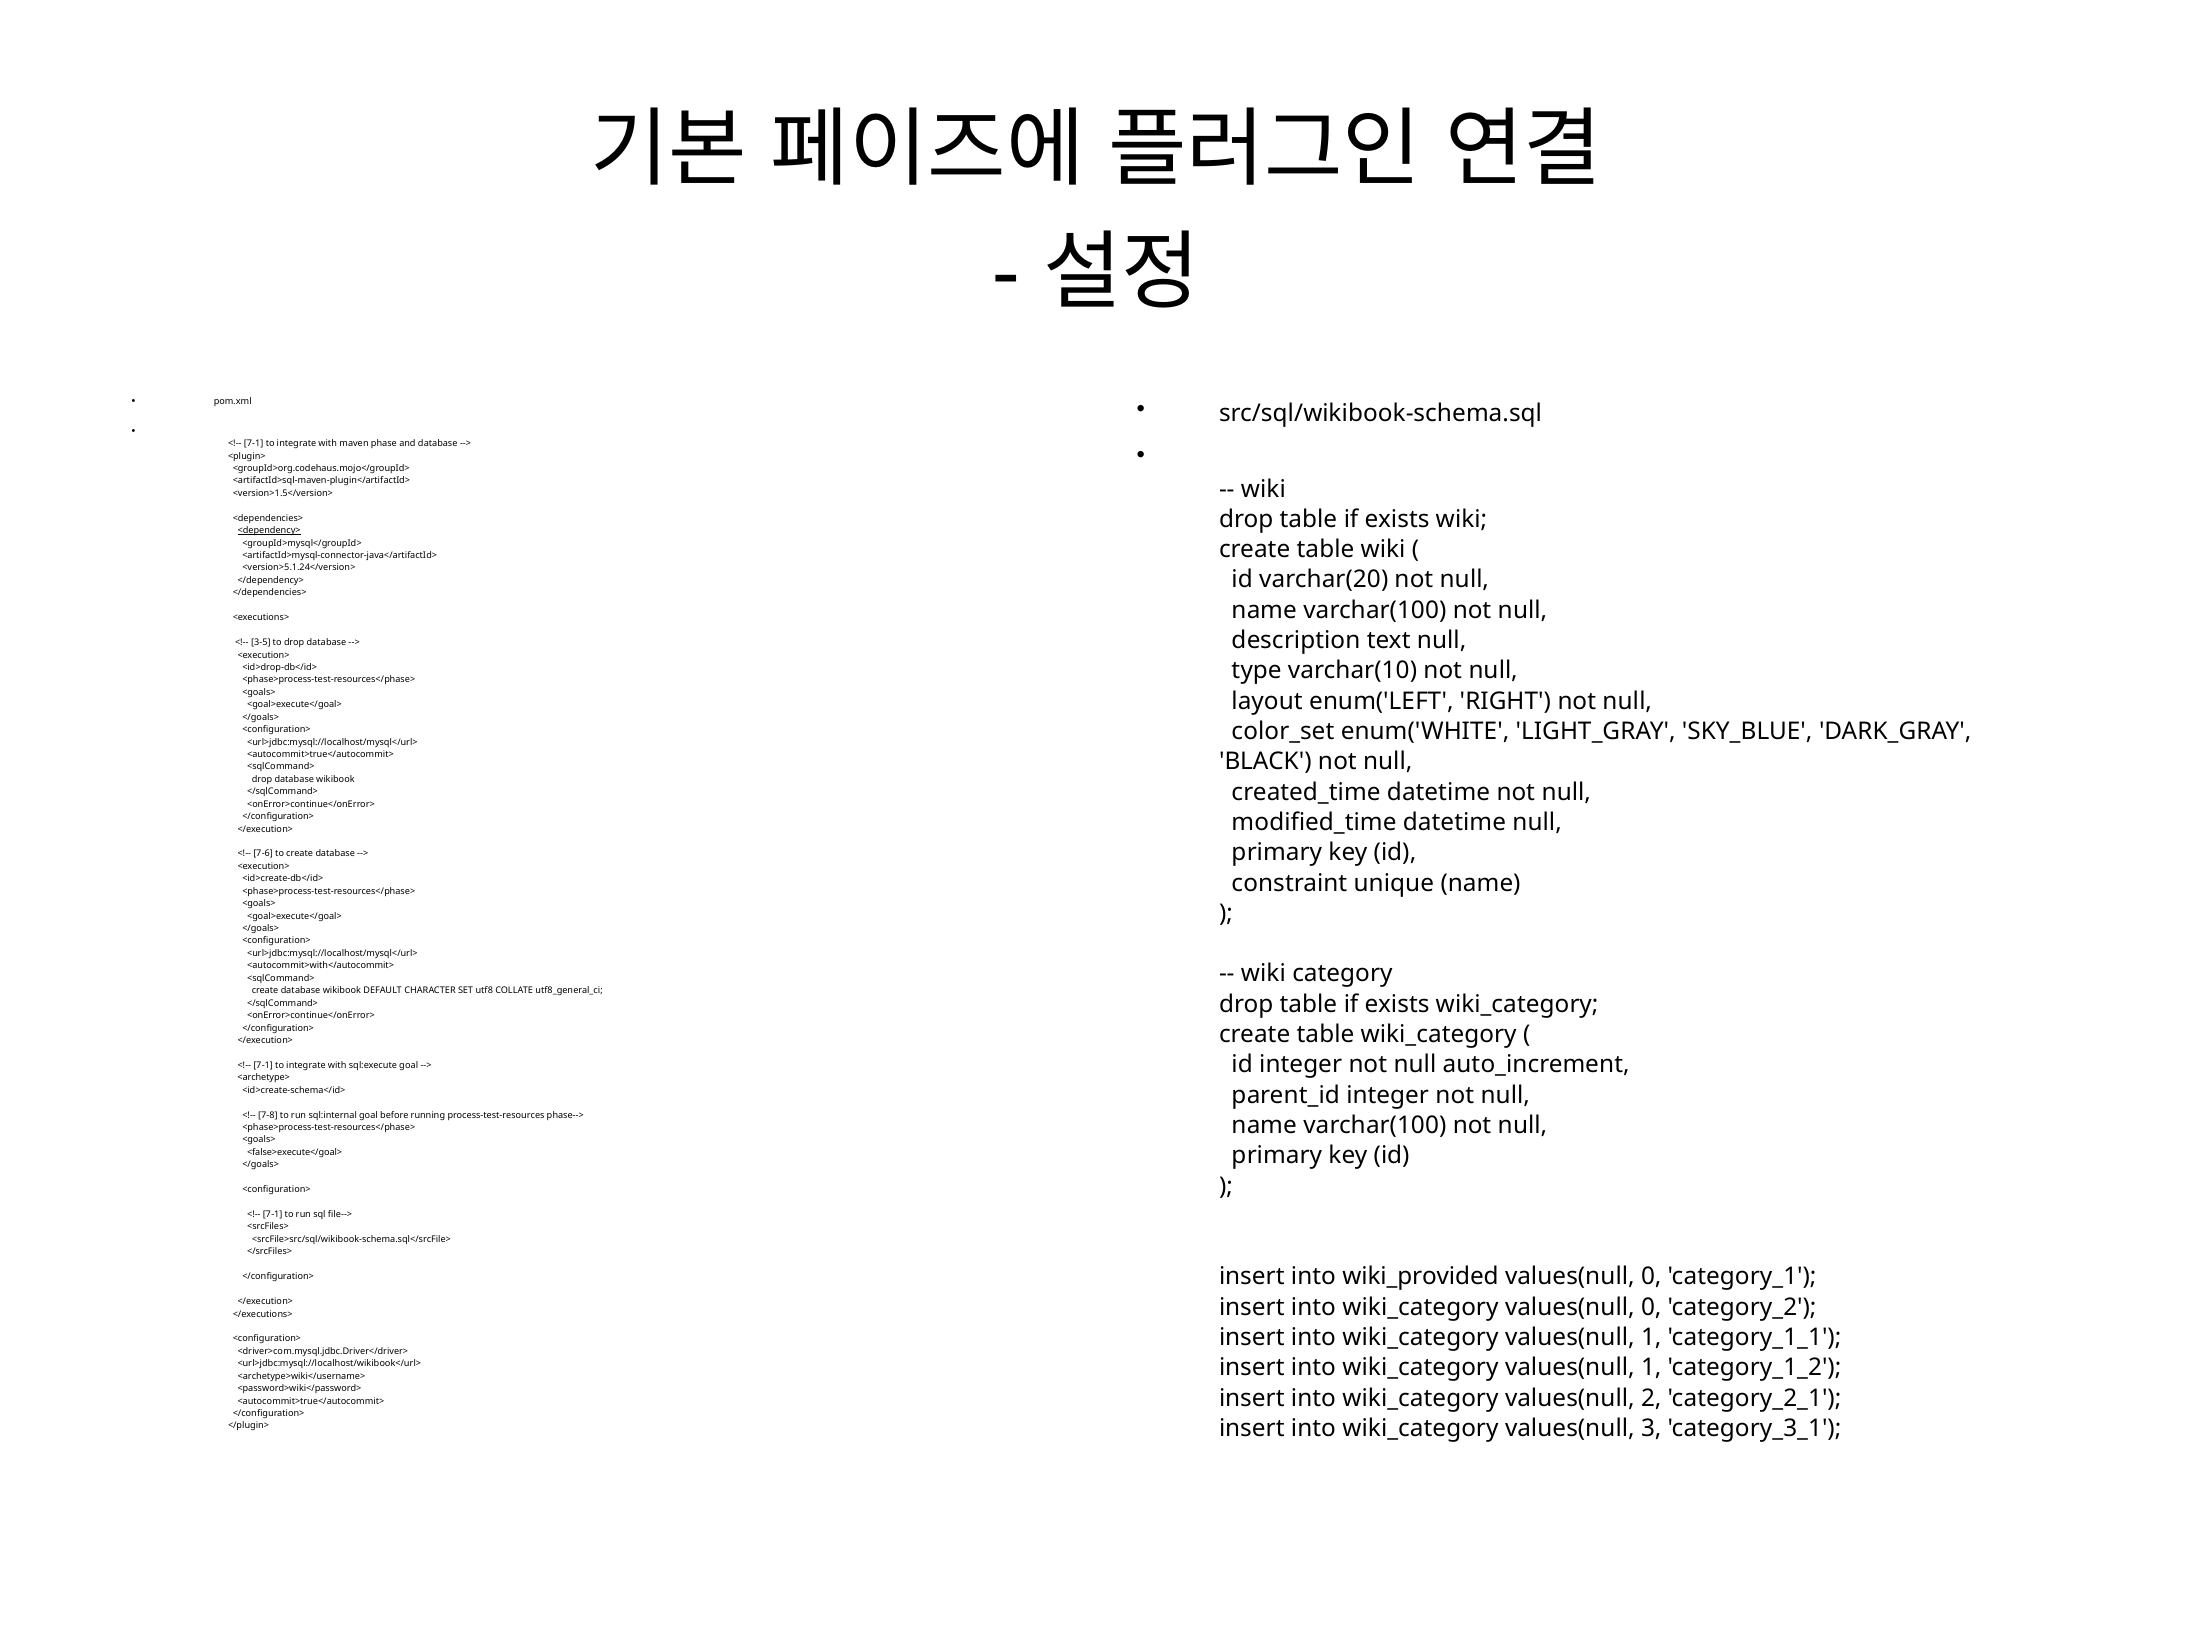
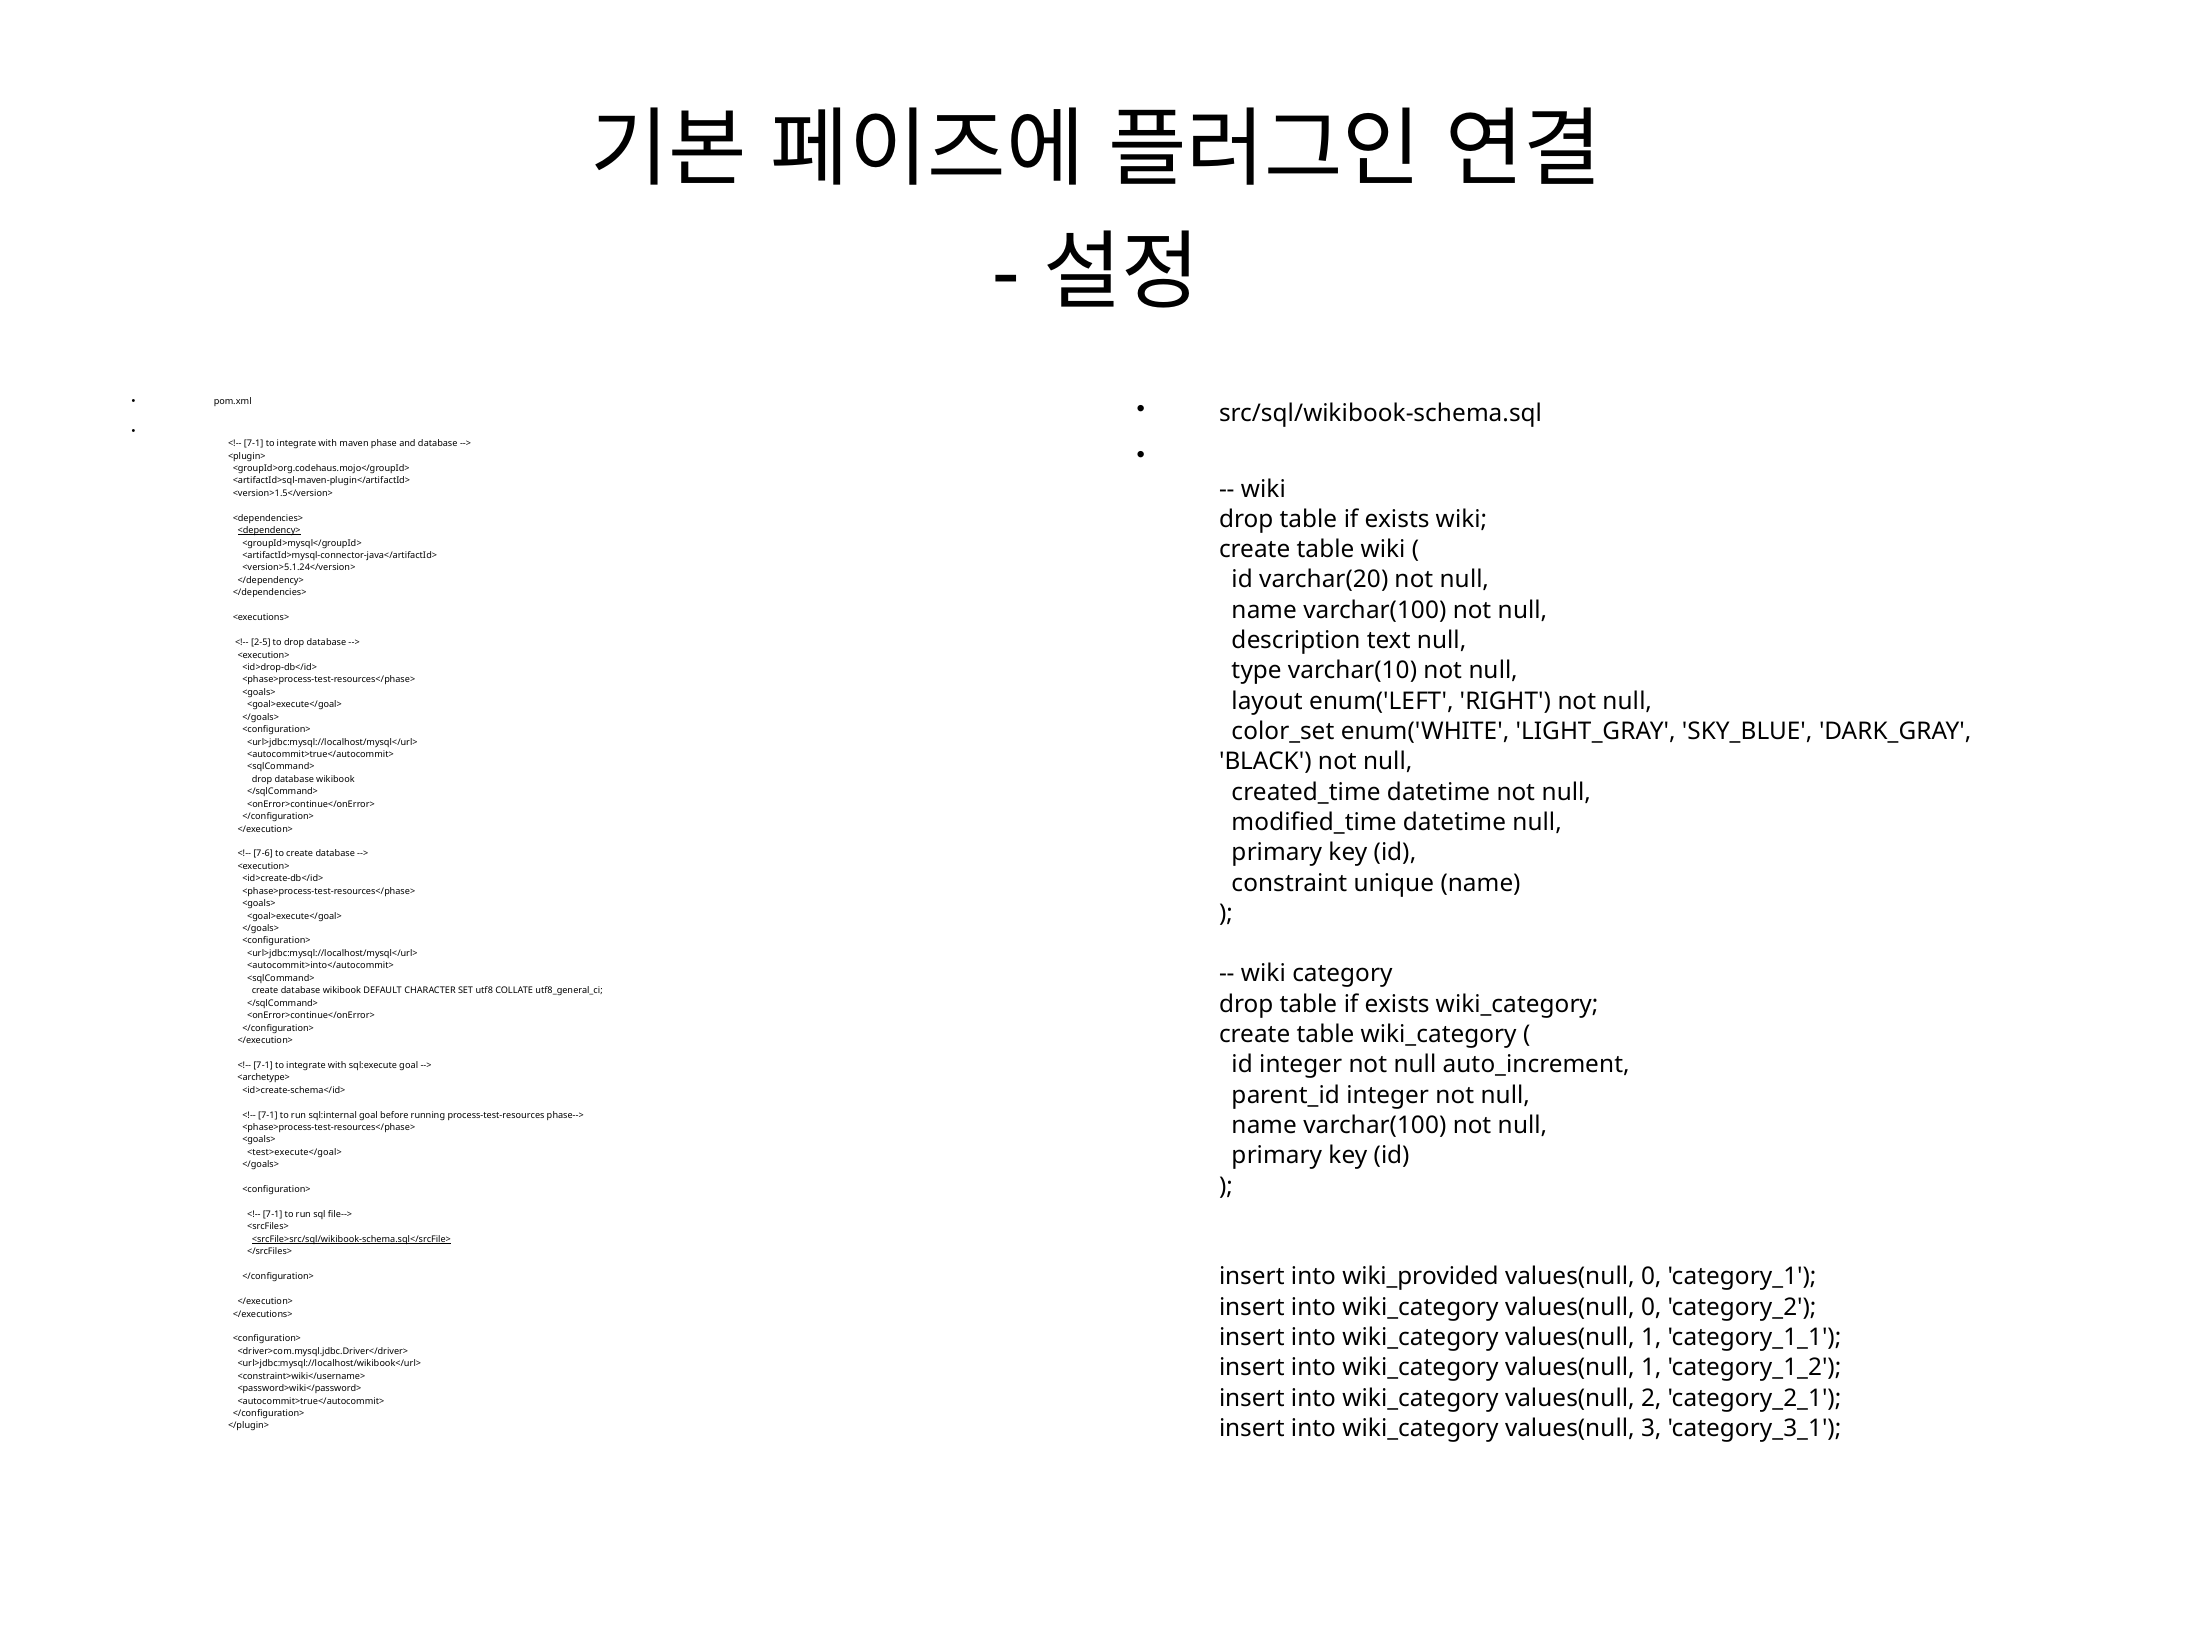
3-5: 3-5 -> 2-5
<autocommit>with</autocommit>: <autocommit>with</autocommit> -> <autocommit>into</autocommit>
7-8 at (268, 1115): 7-8 -> 7-1
<false>execute</goal>: <false>execute</goal> -> <test>execute</goal>
<srcFile>src/sql/wikibook-schema.sql</srcFile> underline: none -> present
<archetype>wiki</username>: <archetype>wiki</username> -> <constraint>wiki</username>
